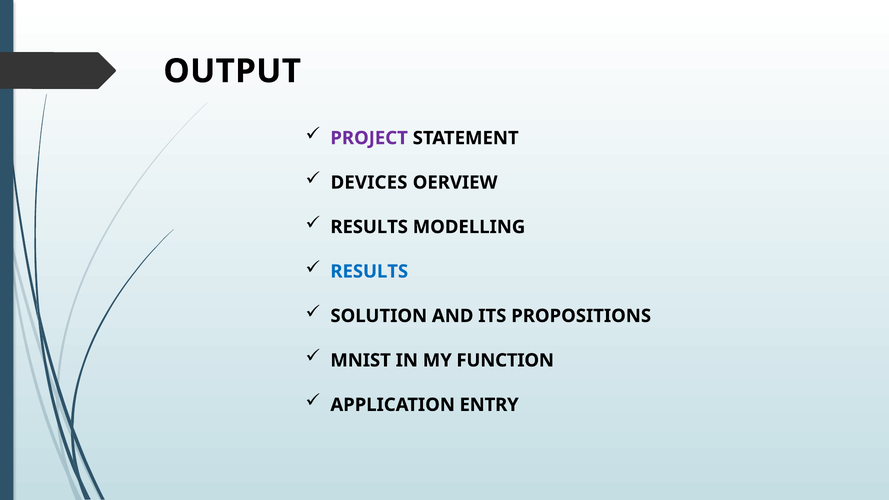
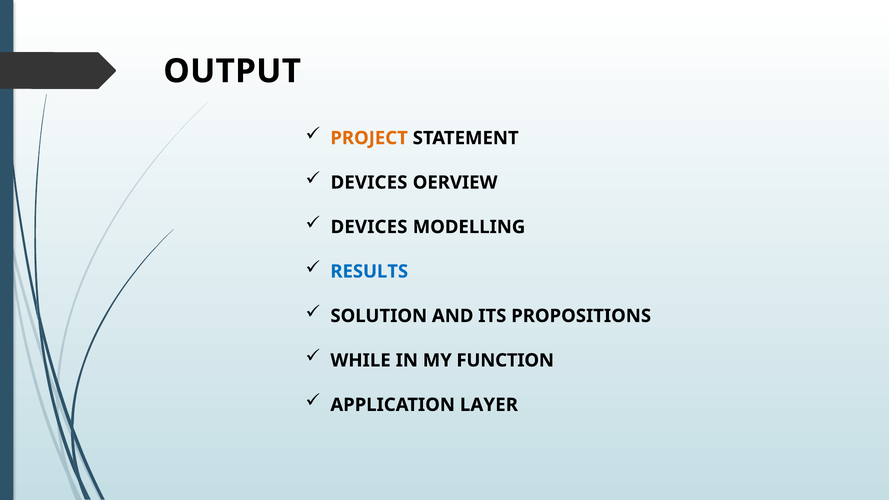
PROJECT colour: purple -> orange
RESULTS at (369, 227): RESULTS -> DEVICES
MNIST: MNIST -> WHILE
ENTRY: ENTRY -> LAYER
